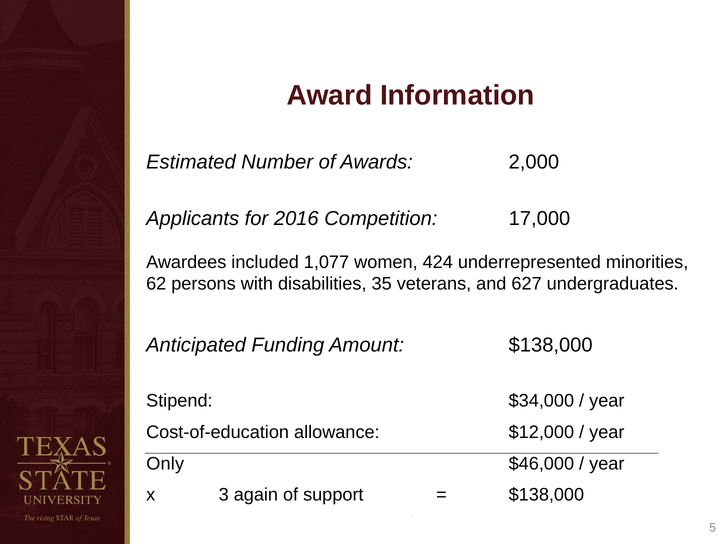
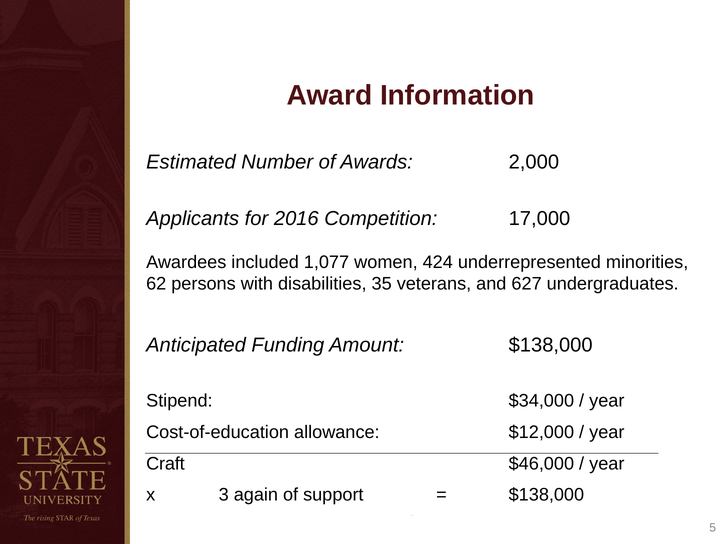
Only: Only -> Craft
